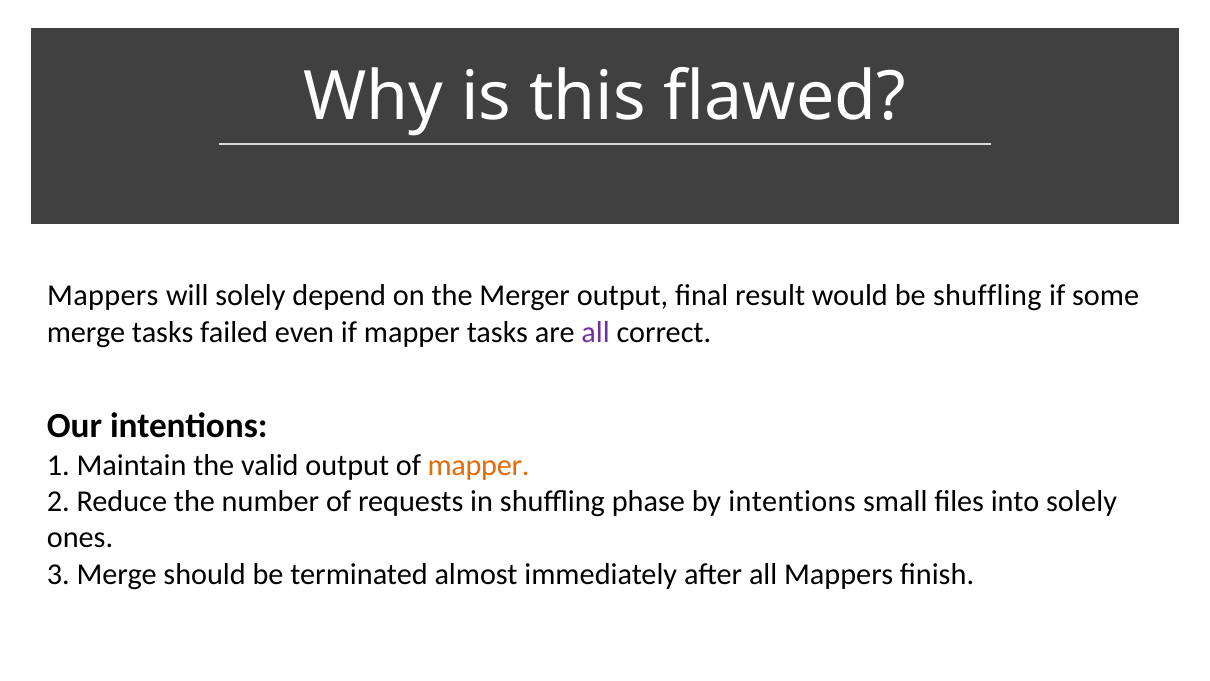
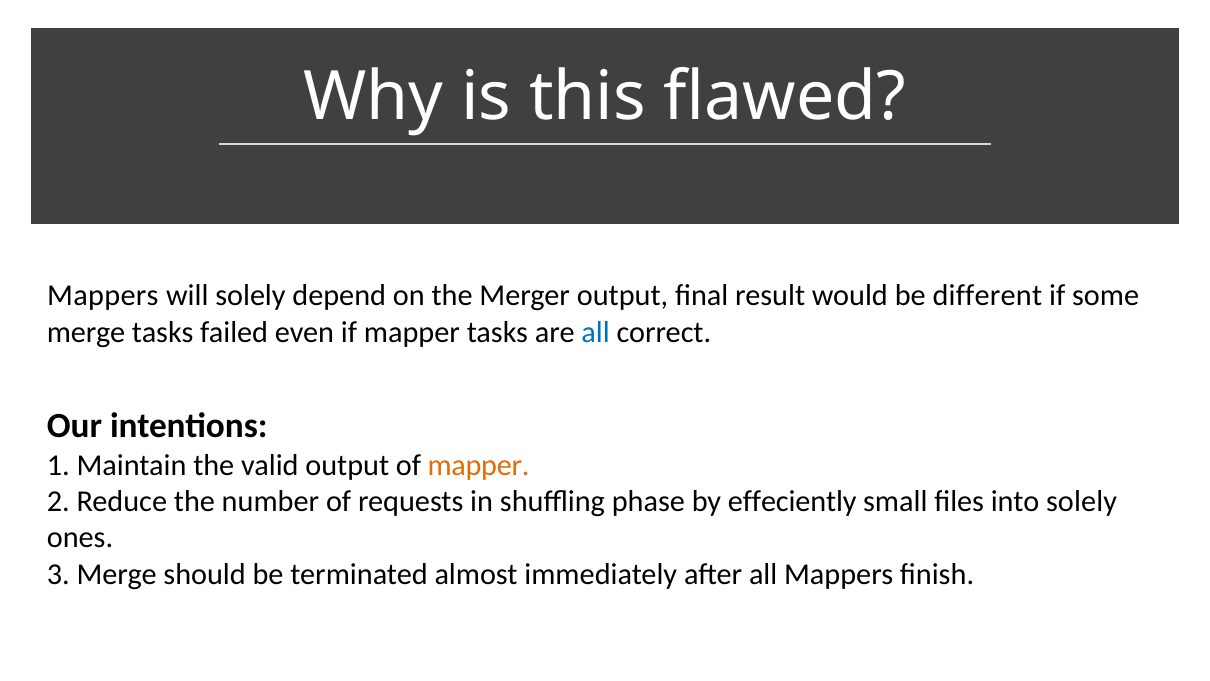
be shuffling: shuffling -> different
all at (596, 332) colour: purple -> blue
by intentions: intentions -> effeciently
